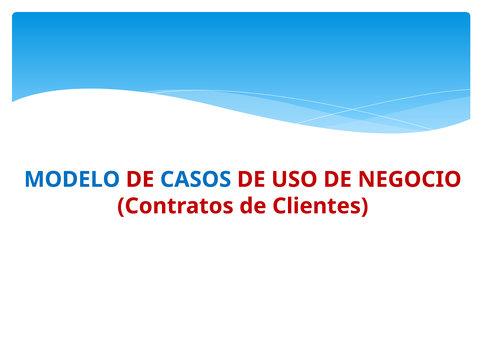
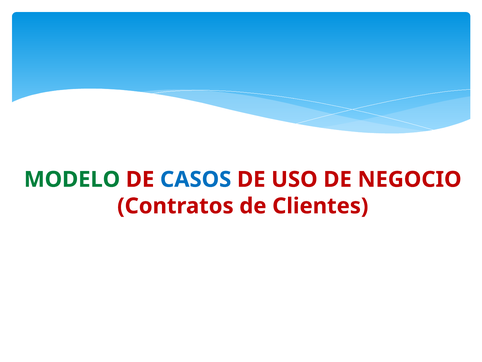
MODELO colour: blue -> green
